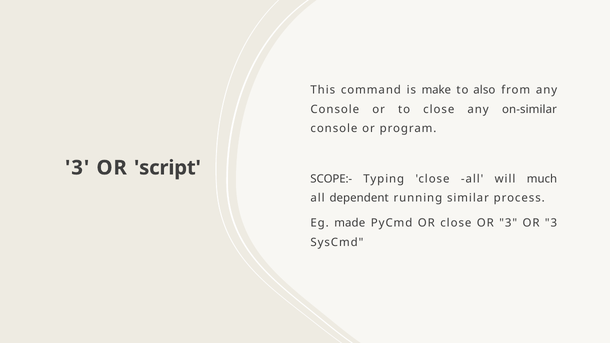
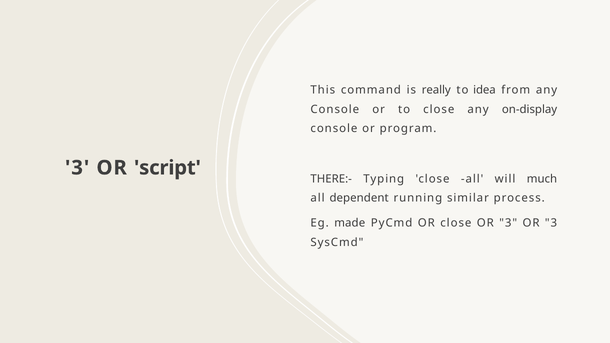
make: make -> really
also: also -> idea
on-similar: on-similar -> on-display
SCOPE:-: SCOPE:- -> THERE:-
